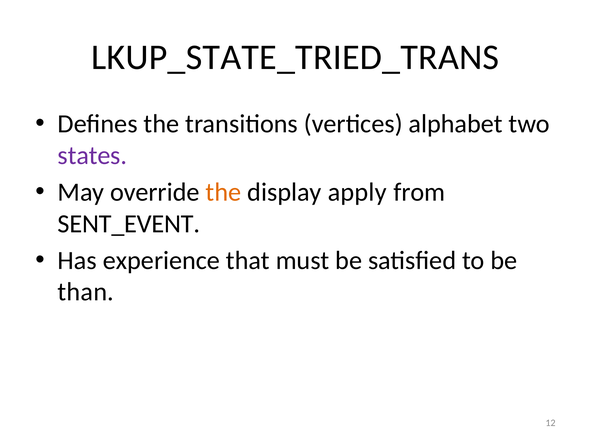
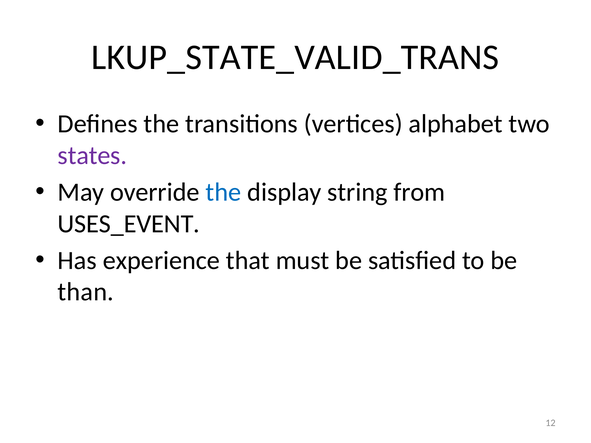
LKUP_STATE_TRIED_TRANS: LKUP_STATE_TRIED_TRANS -> LKUP_STATE_VALID_TRANS
the at (223, 192) colour: orange -> blue
apply: apply -> string
SENT_EVENT: SENT_EVENT -> USES_EVENT
